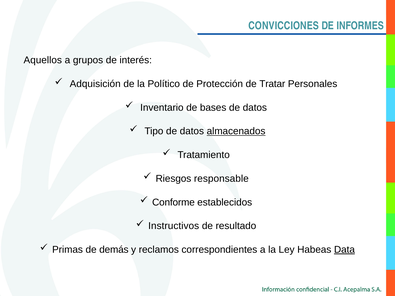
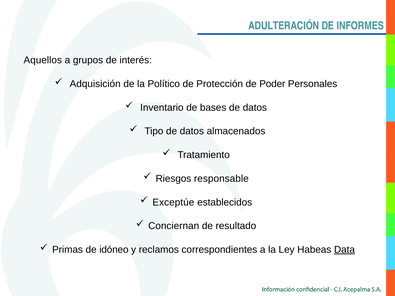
CONVICCIONES: CONVICCIONES -> ADULTERACIÓN
Tratar: Tratar -> Poder
almacenados underline: present -> none
Conforme: Conforme -> Exceptúe
Instructivos: Instructivos -> Conciernan
demás: demás -> idóneo
